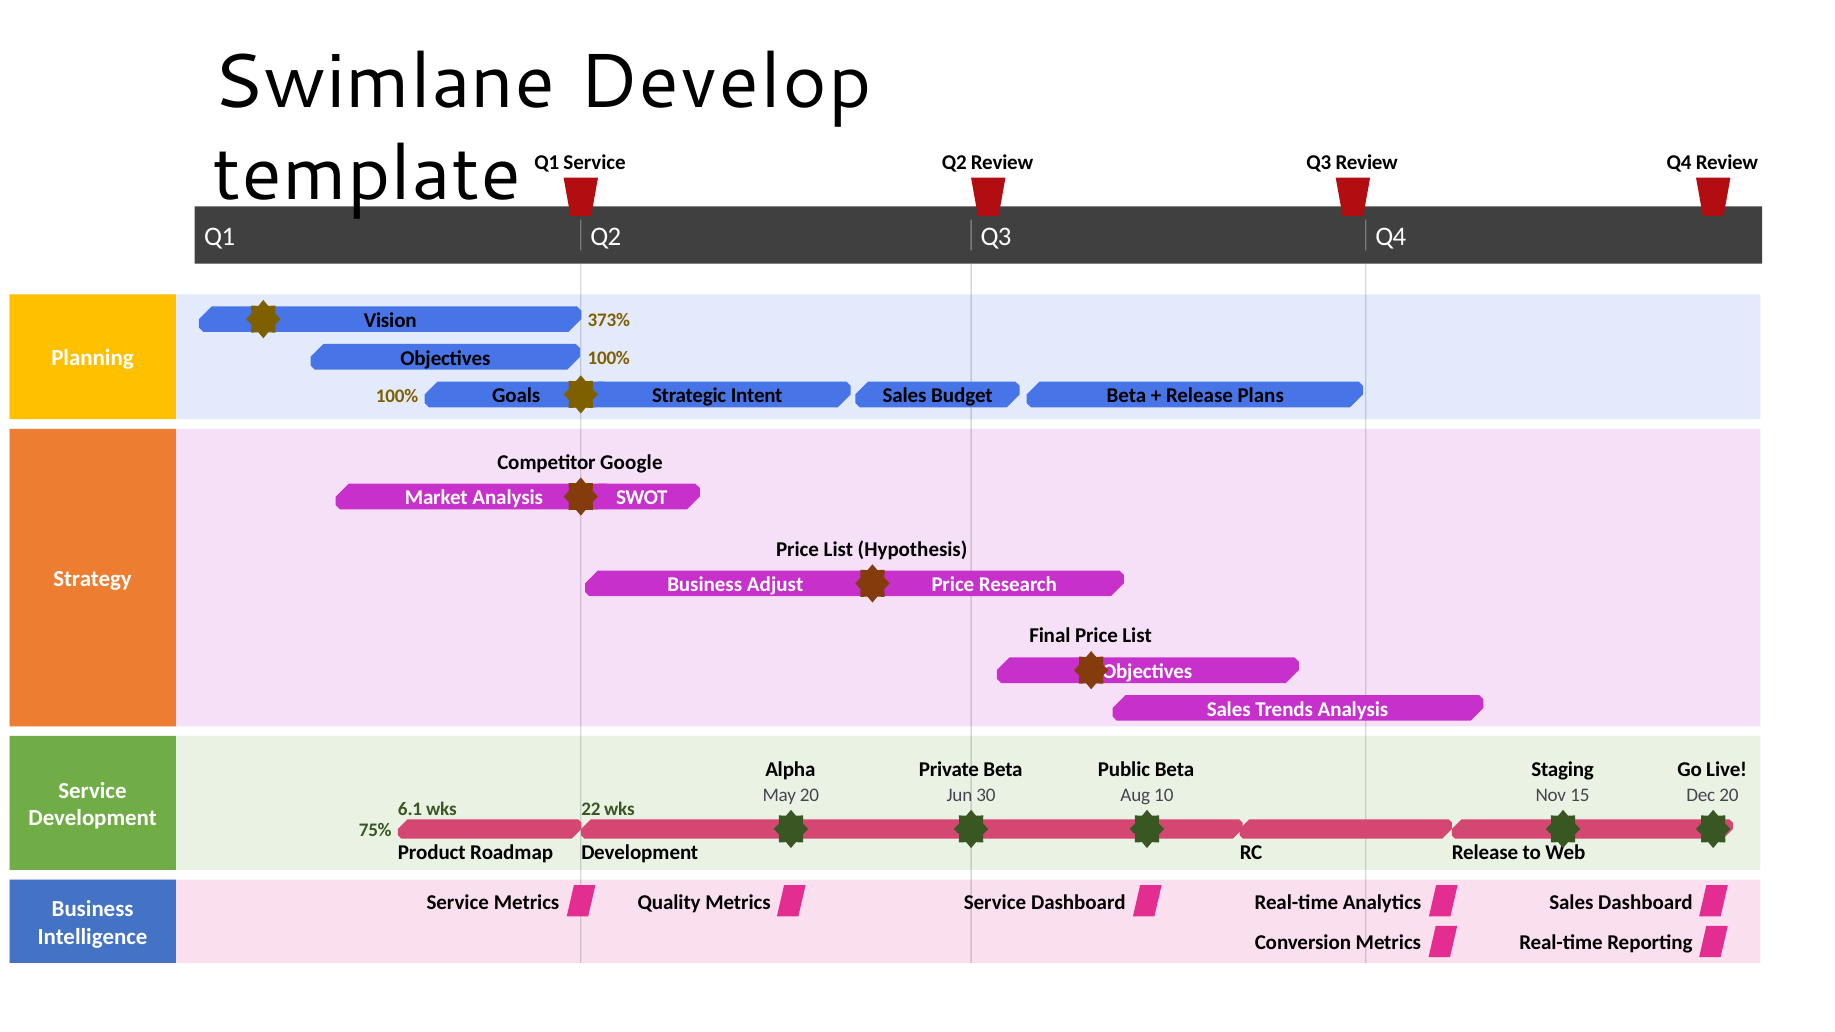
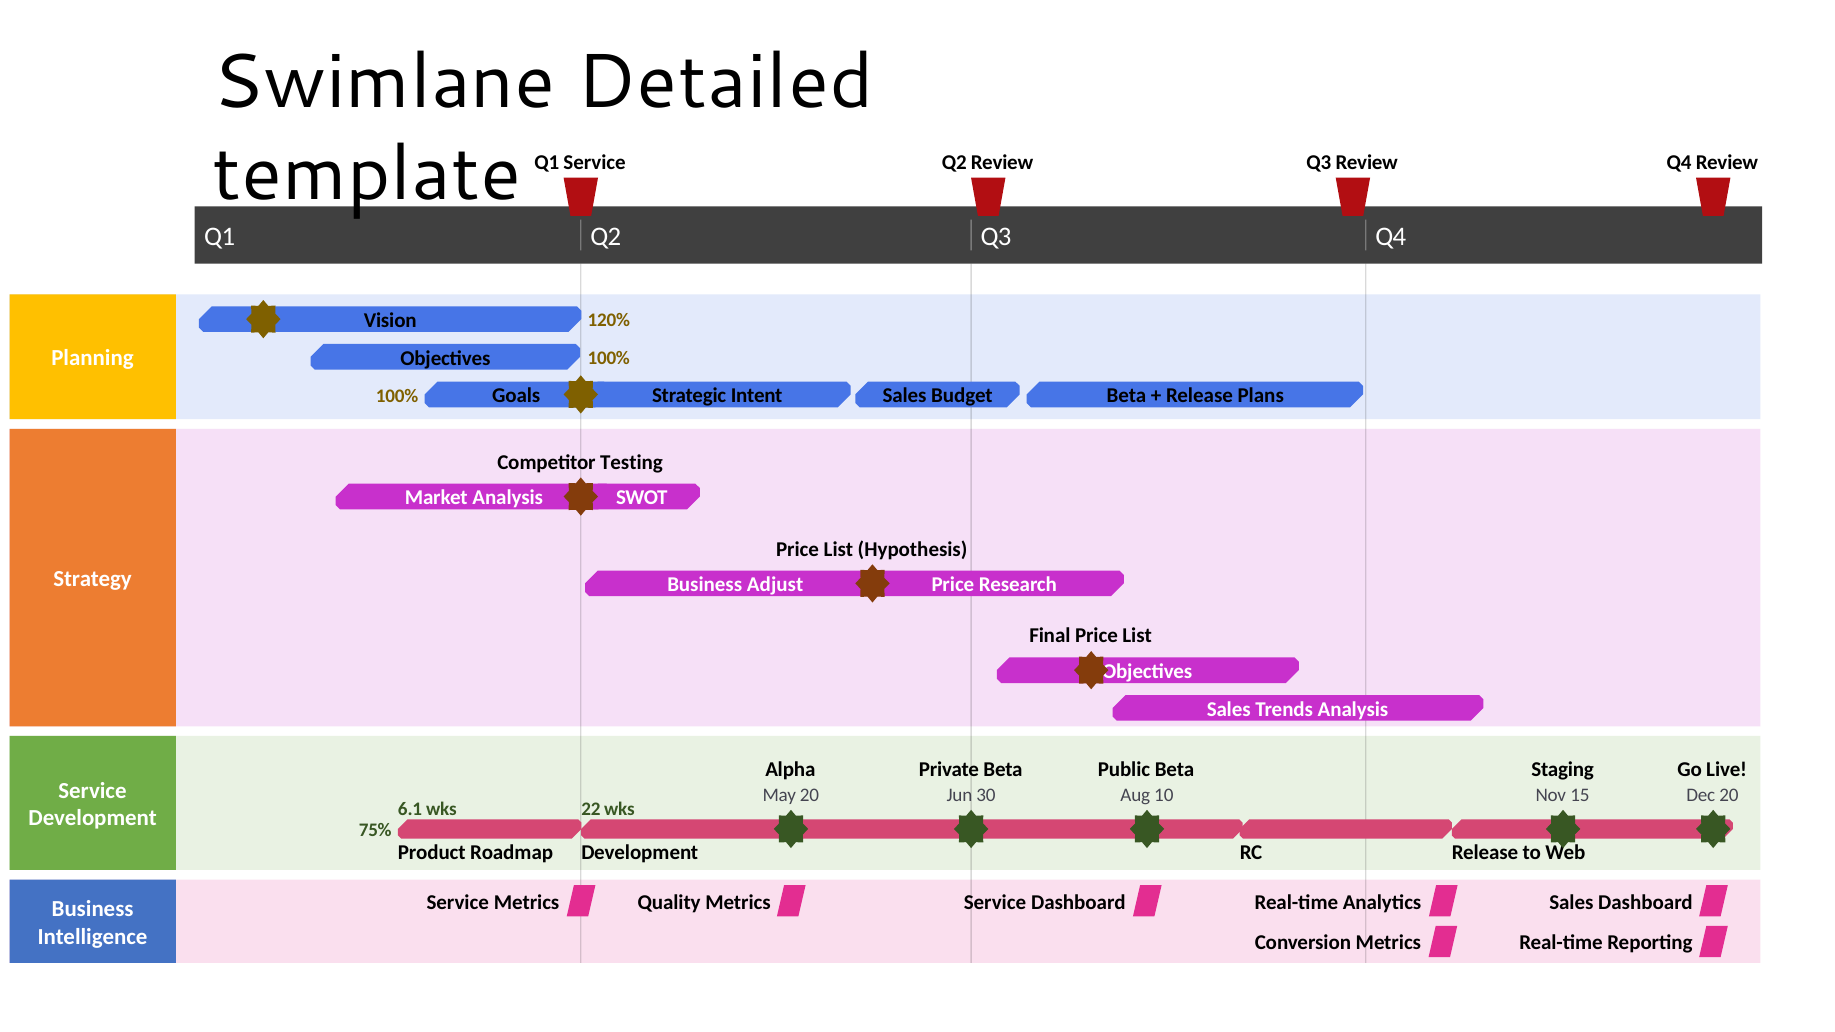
Develop: Develop -> Detailed
373%: 373% -> 120%
Google: Google -> Testing
